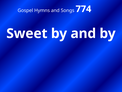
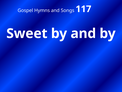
774: 774 -> 117
